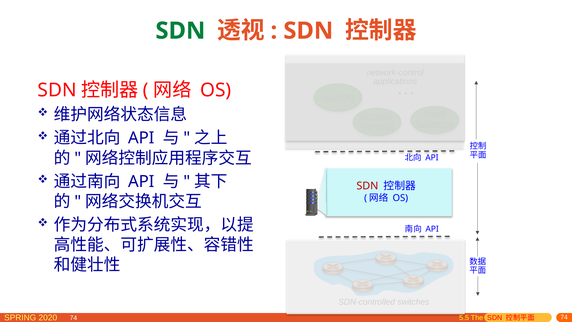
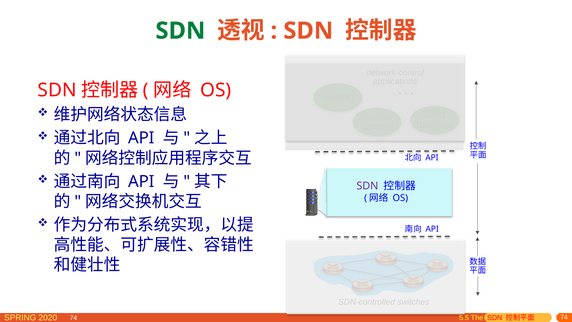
SDN at (367, 186) colour: red -> purple
